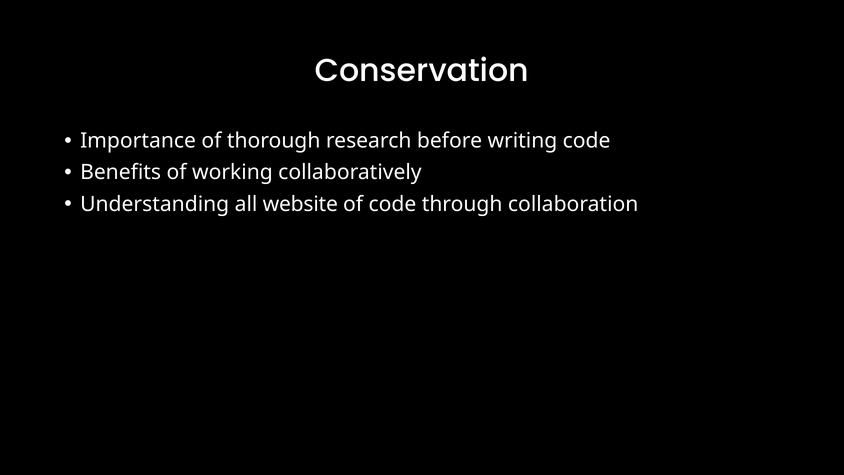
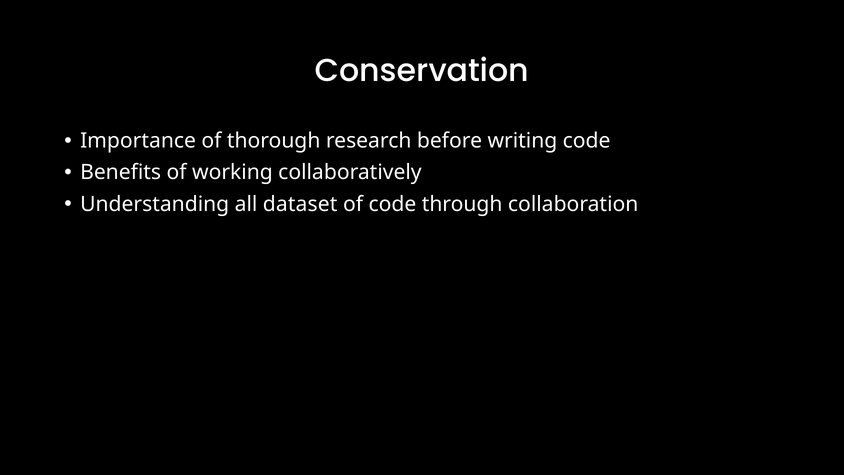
website: website -> dataset
